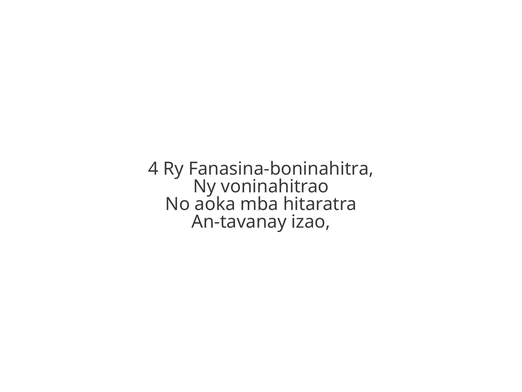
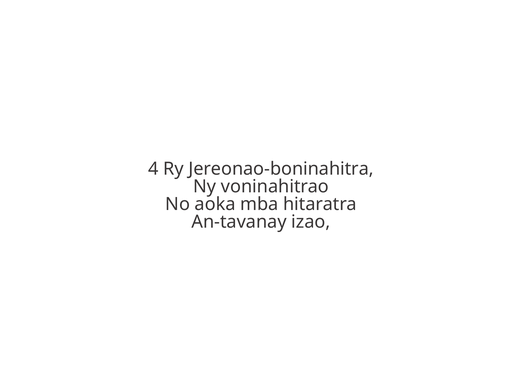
Fanasina-boninahitra: Fanasina-boninahitra -> Jereonao-boninahitra
